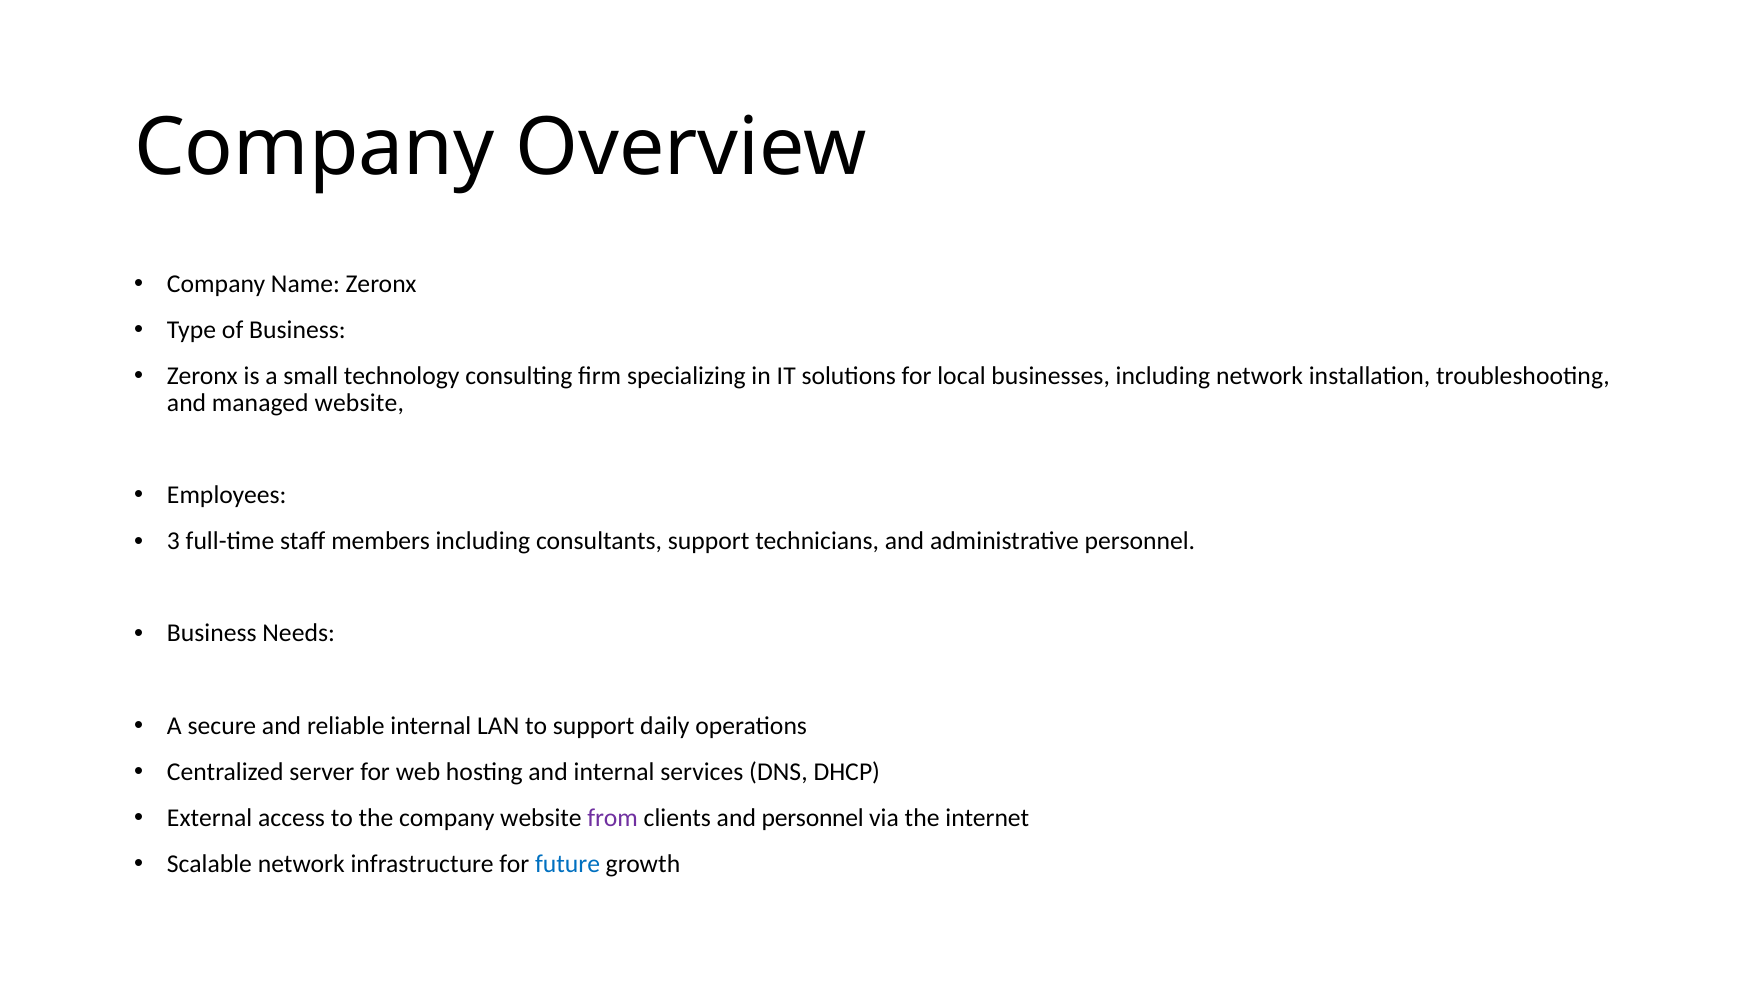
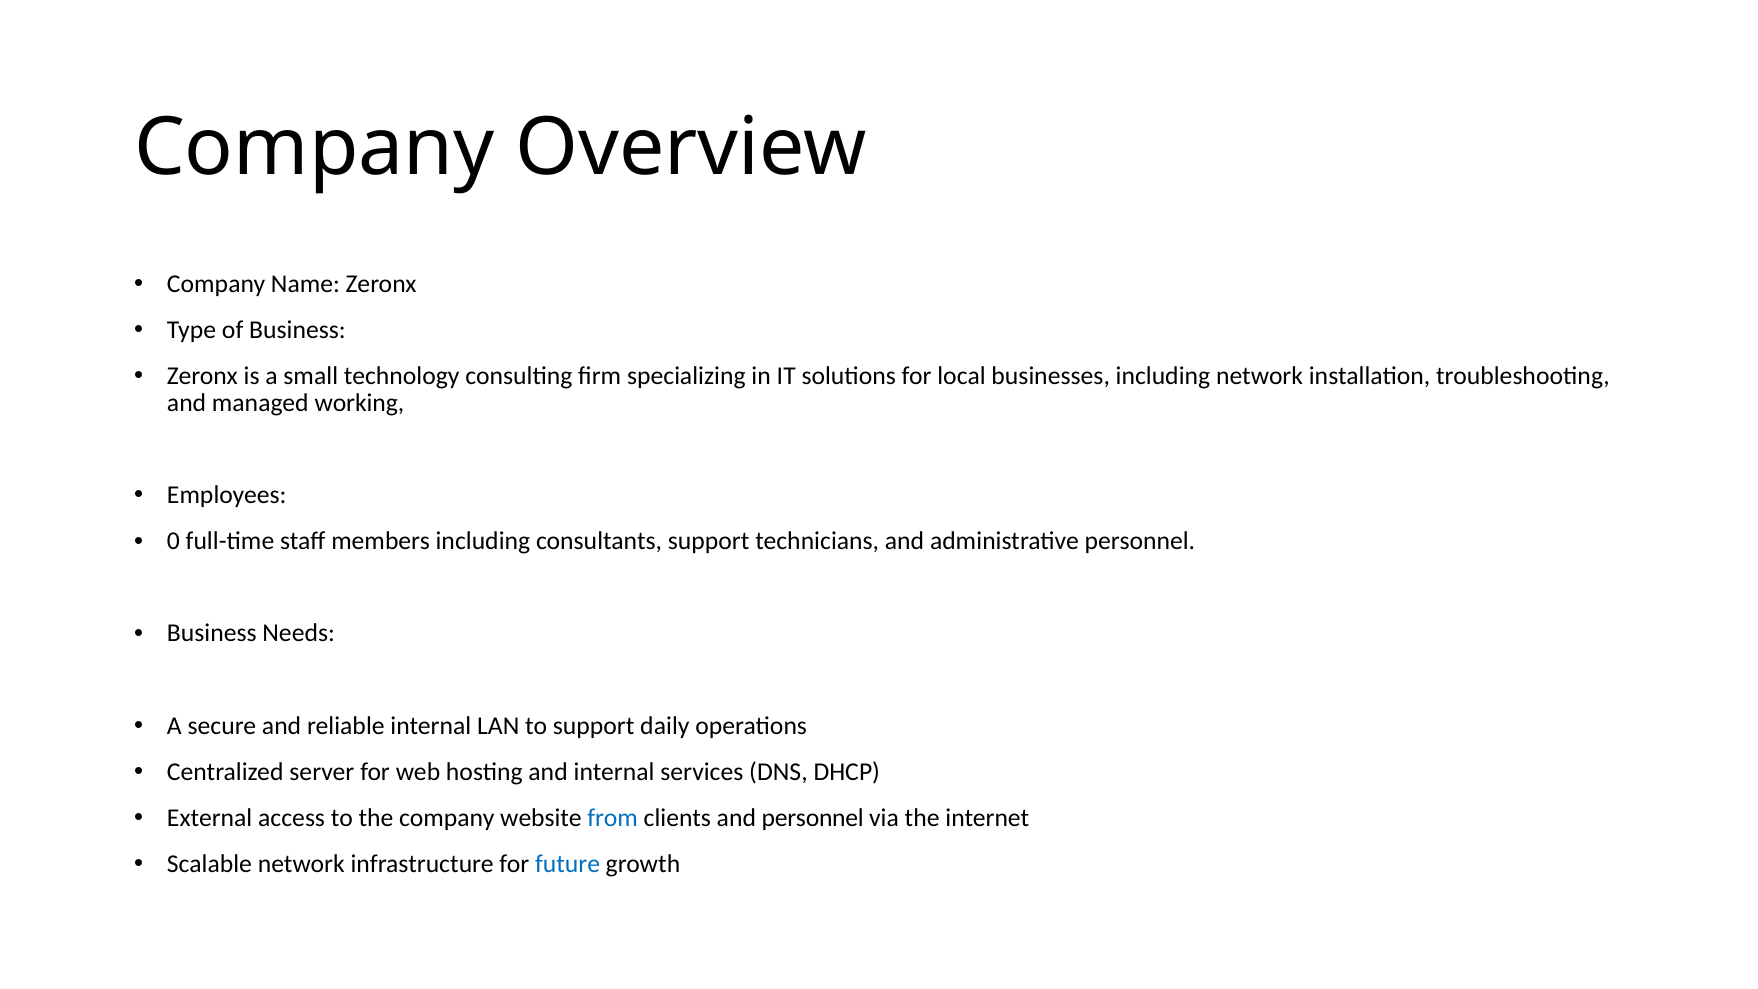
managed website: website -> working
3: 3 -> 0
from colour: purple -> blue
